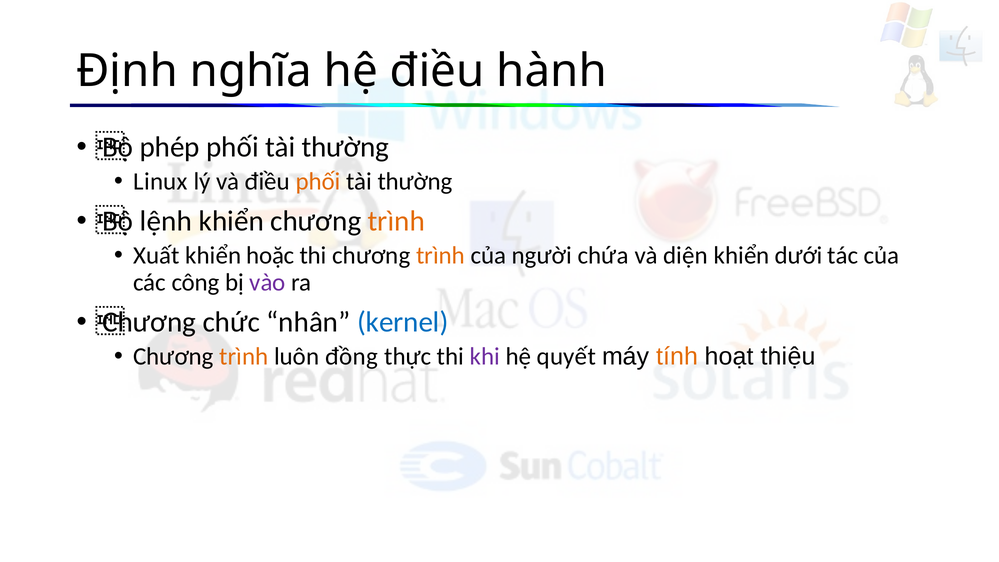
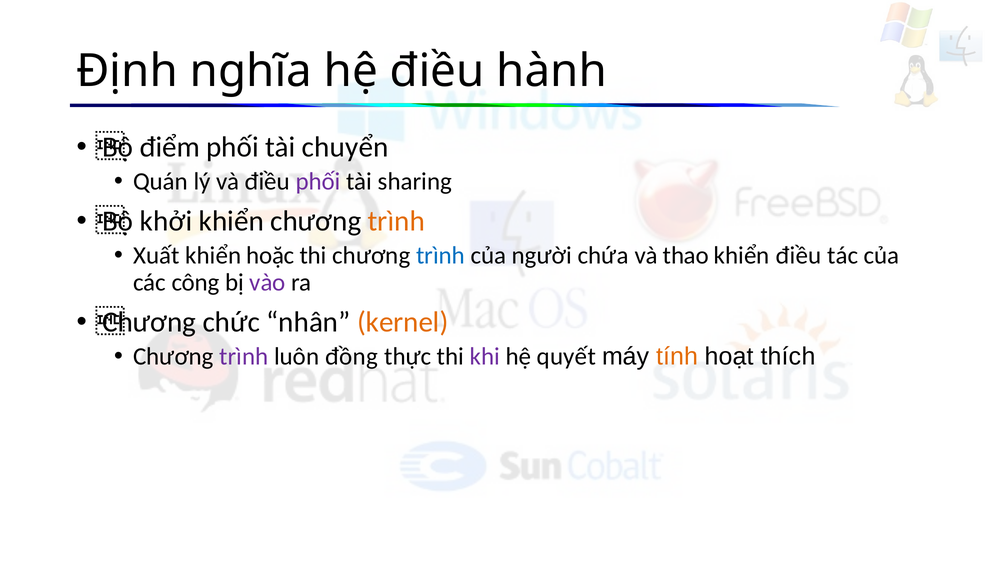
phép: phép -> điểm
thường at (345, 147): thường -> chuyển
Linux: Linux -> Quán
phối at (318, 182) colour: orange -> purple
thường at (415, 182): thường -> sharing
lệnh: lệnh -> khởi
trình at (440, 256) colour: orange -> blue
diện: diện -> thao
khiển dưới: dưới -> điều
kernel colour: blue -> orange
trình at (244, 357) colour: orange -> purple
thiệu: thiệu -> thích
